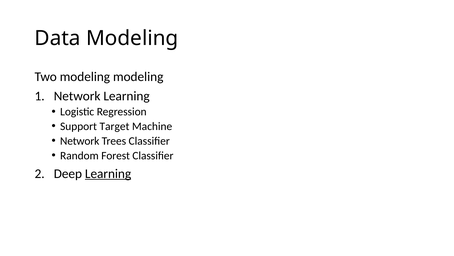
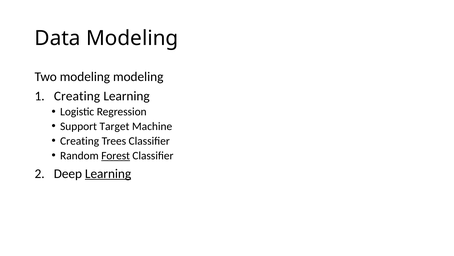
Network at (77, 96): Network -> Creating
Network at (80, 141): Network -> Creating
Forest underline: none -> present
